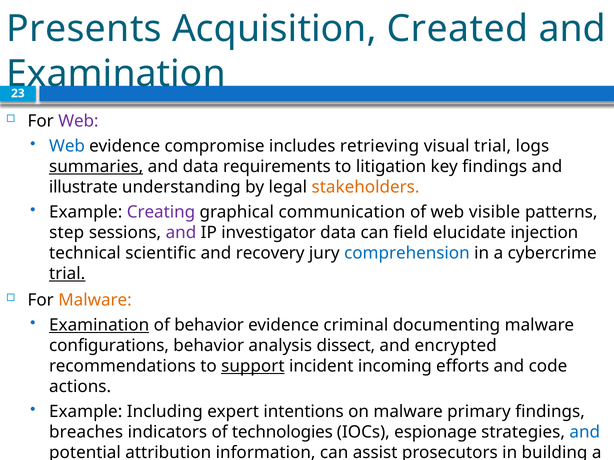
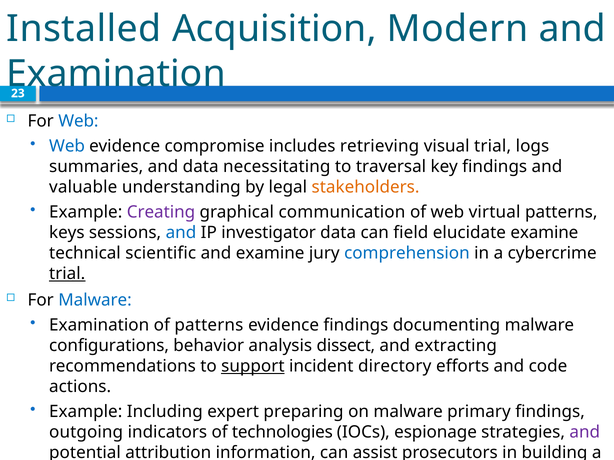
Presents: Presents -> Installed
Created: Created -> Modern
Web at (78, 121) colour: purple -> blue
summaries underline: present -> none
requirements: requirements -> necessitating
litigation: litigation -> traversal
illustrate: illustrate -> valuable
visible: visible -> virtual
step: step -> keys
and at (181, 233) colour: purple -> blue
elucidate injection: injection -> examine
and recovery: recovery -> examine
Malware at (95, 300) colour: orange -> blue
Examination at (99, 326) underline: present -> none
of behavior: behavior -> patterns
evidence criminal: criminal -> findings
encrypted: encrypted -> extracting
incoming: incoming -> directory
intentions: intentions -> preparing
breaches: breaches -> outgoing
and at (585, 433) colour: blue -> purple
